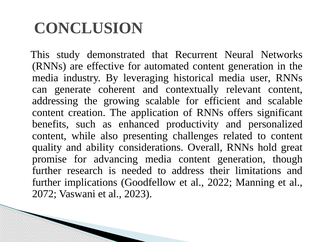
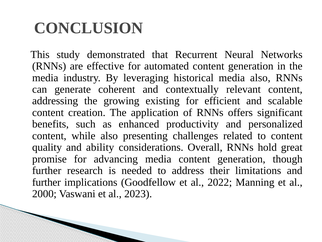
media user: user -> also
growing scalable: scalable -> existing
2072: 2072 -> 2000
